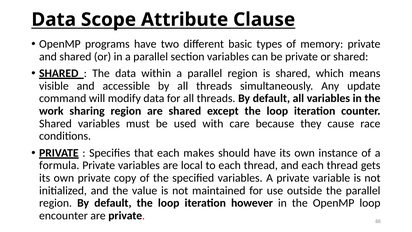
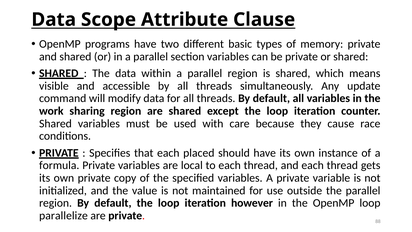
makes: makes -> placed
encounter: encounter -> parallelize
